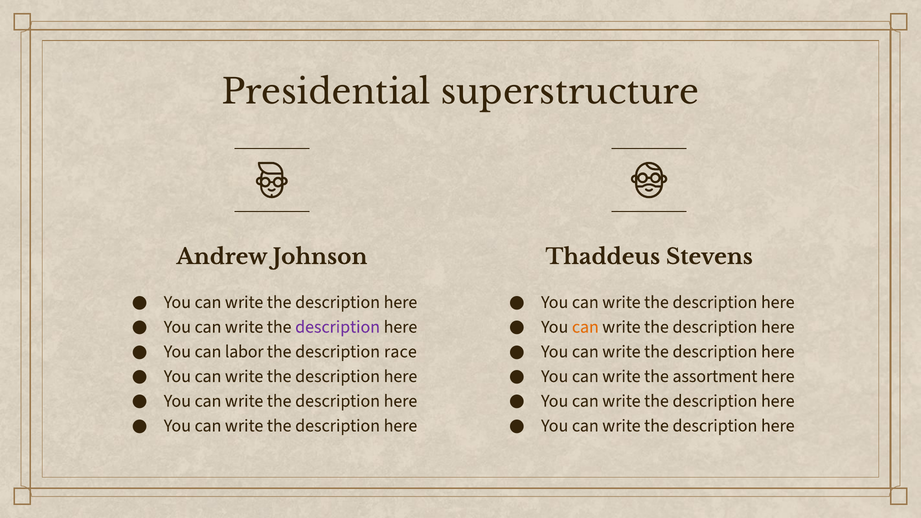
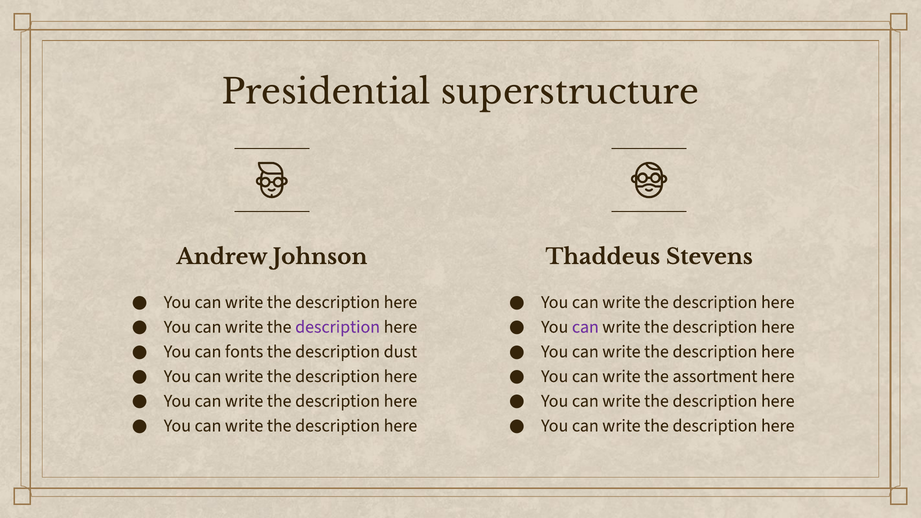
can at (585, 327) colour: orange -> purple
labor: labor -> fonts
race: race -> dust
